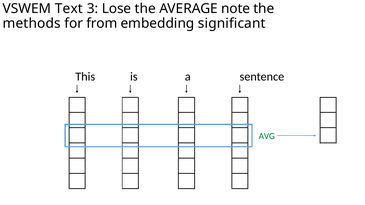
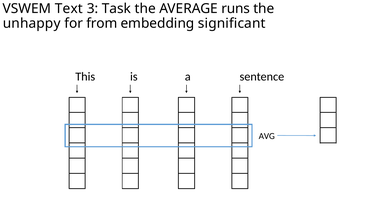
Lose: Lose -> Task
note: note -> runs
methods: methods -> unhappy
AVG colour: green -> black
